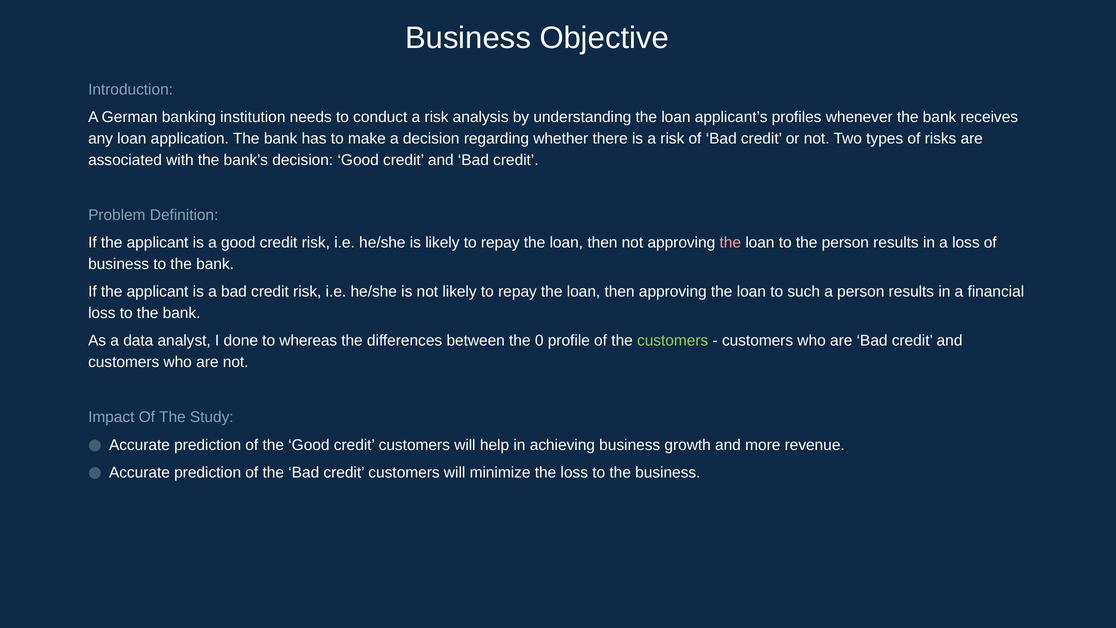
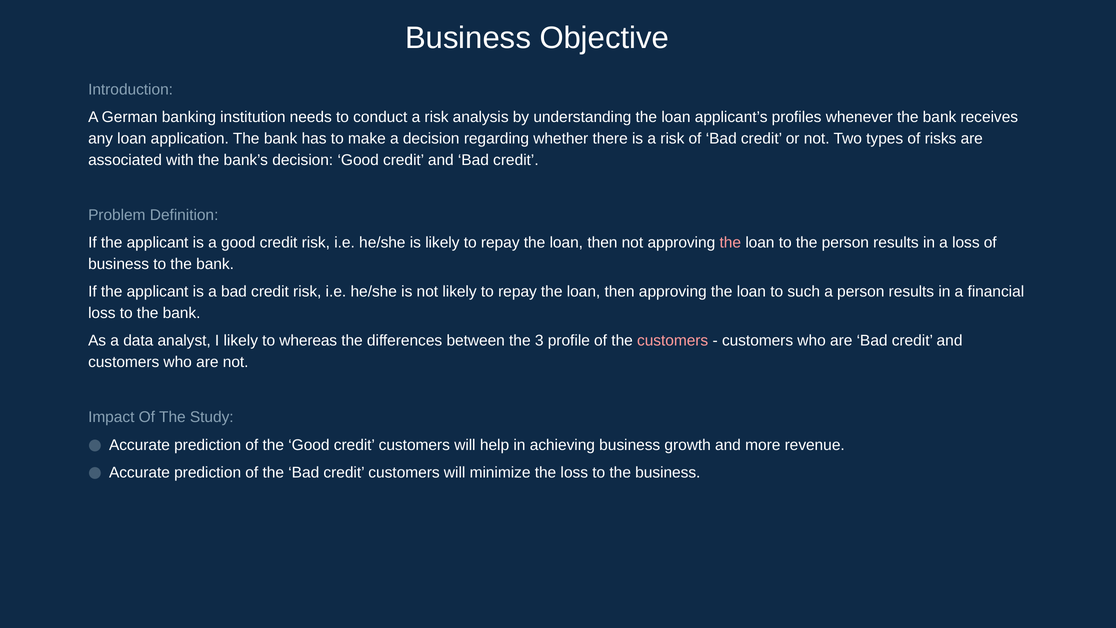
I done: done -> likely
0: 0 -> 3
customers at (673, 341) colour: light green -> pink
